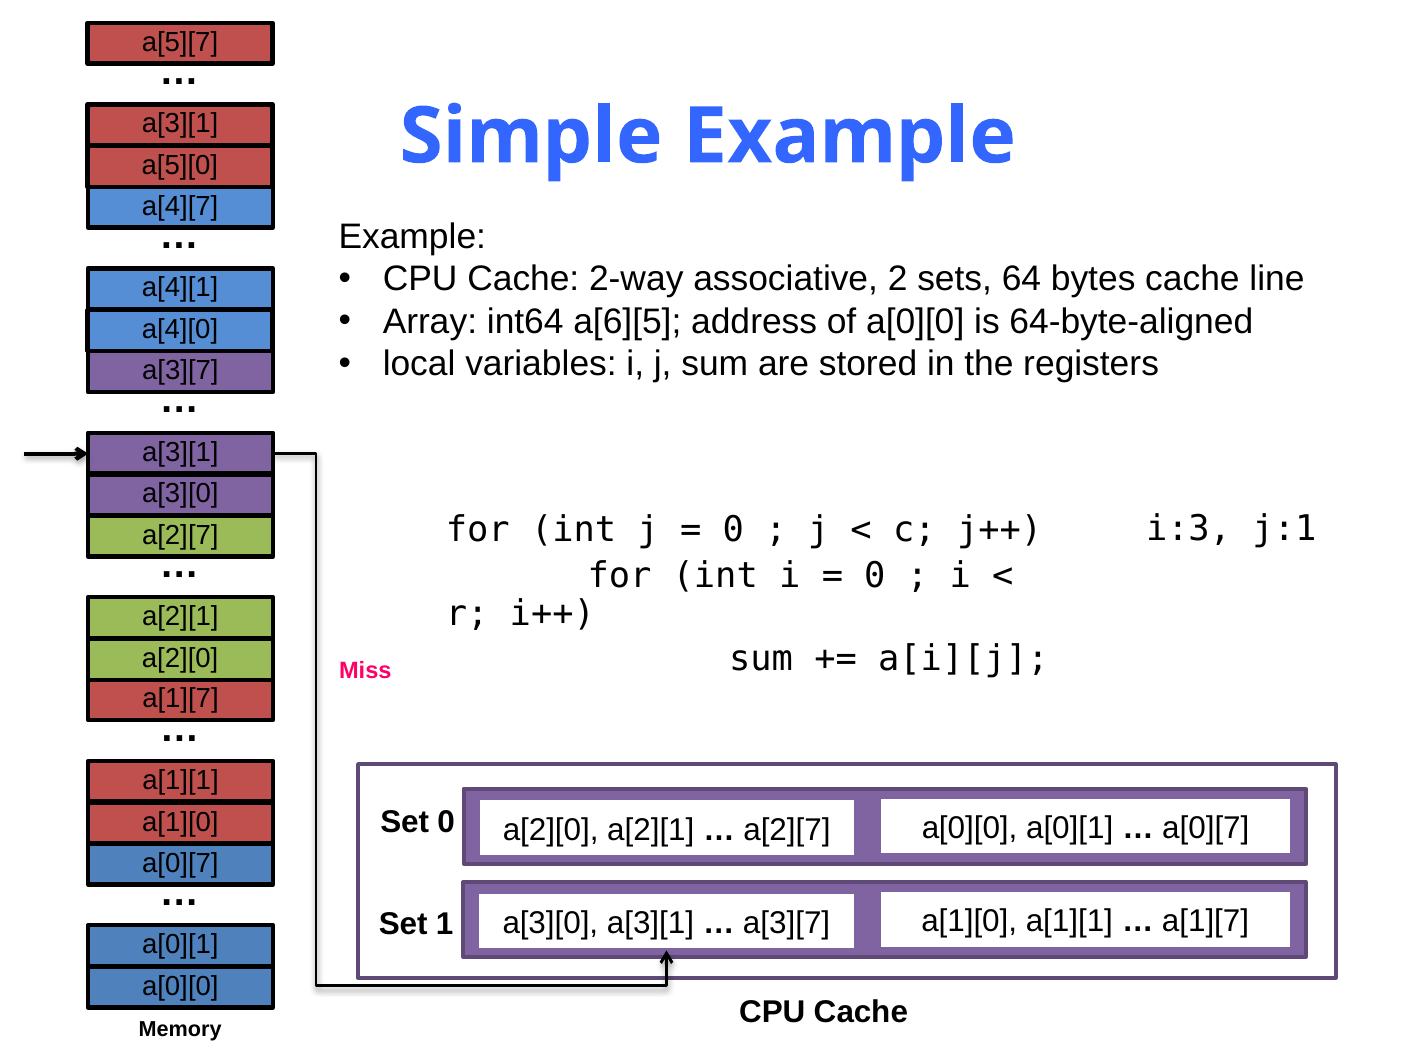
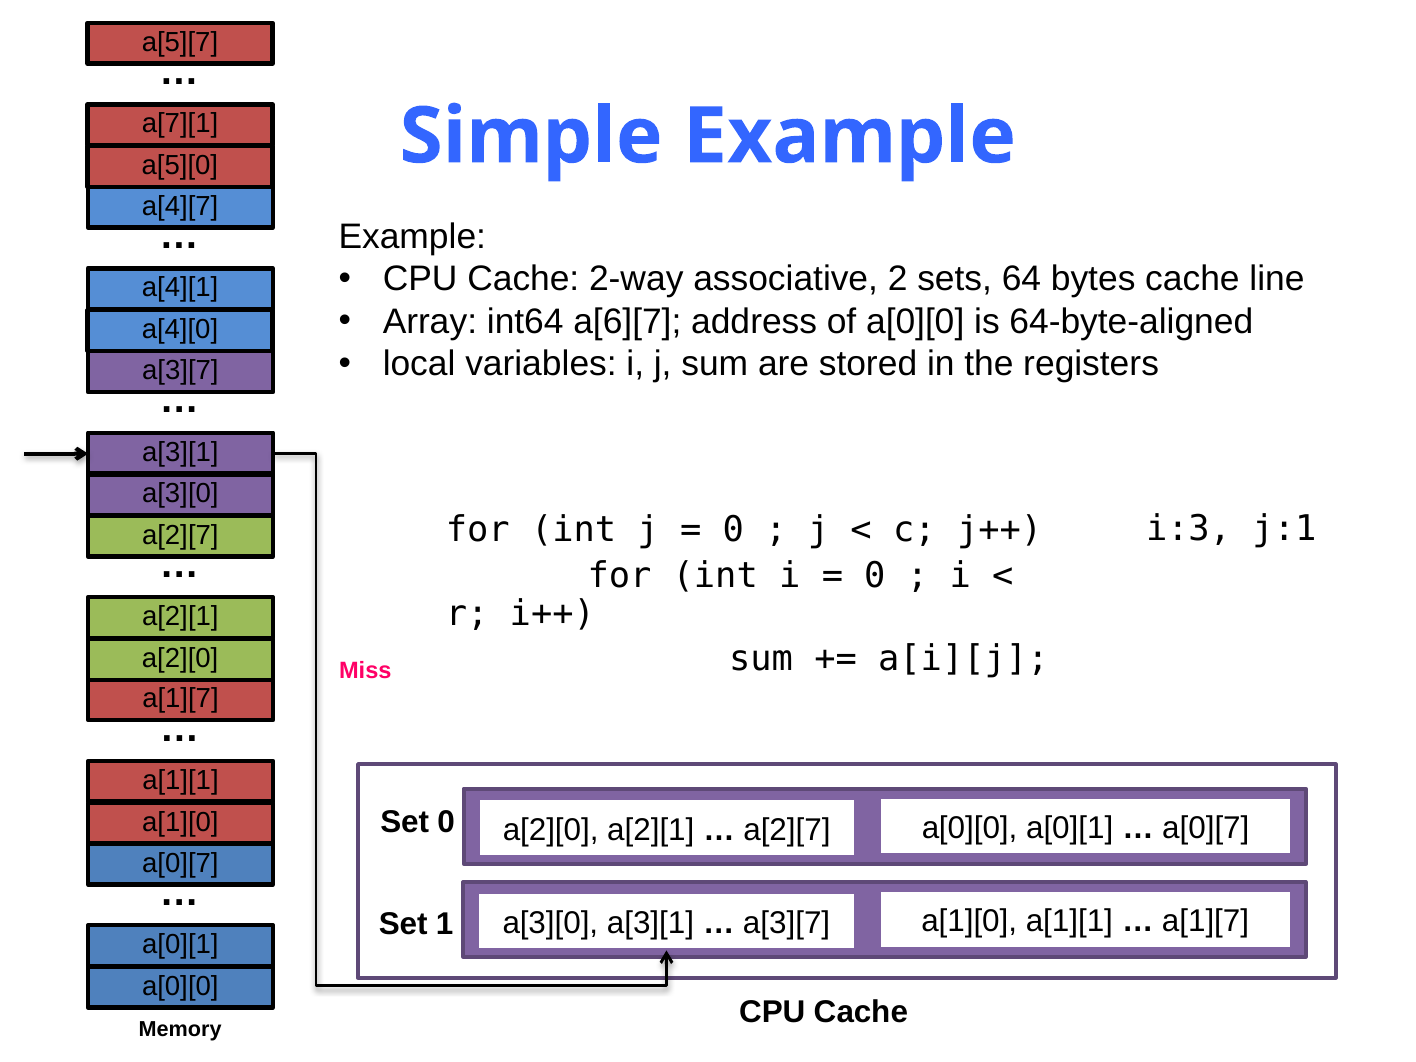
a[3][1 at (180, 124): a[3][1 -> a[7][1
a[6][5: a[6][5 -> a[6][7
